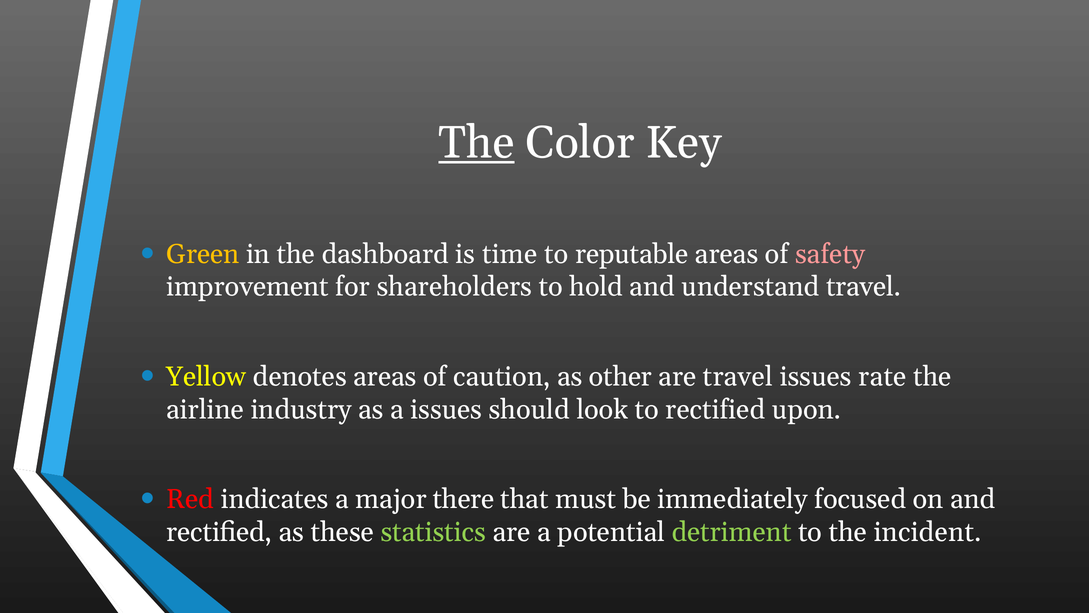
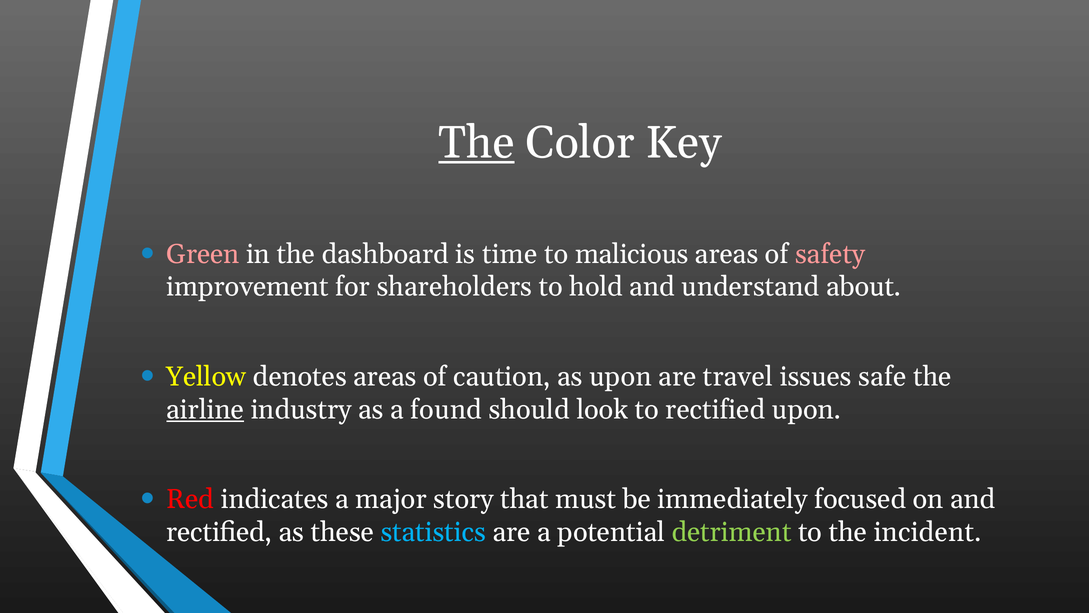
Green colour: yellow -> pink
reputable: reputable -> malicious
understand travel: travel -> about
as other: other -> upon
rate: rate -> safe
airline underline: none -> present
a issues: issues -> found
there: there -> story
statistics colour: light green -> light blue
